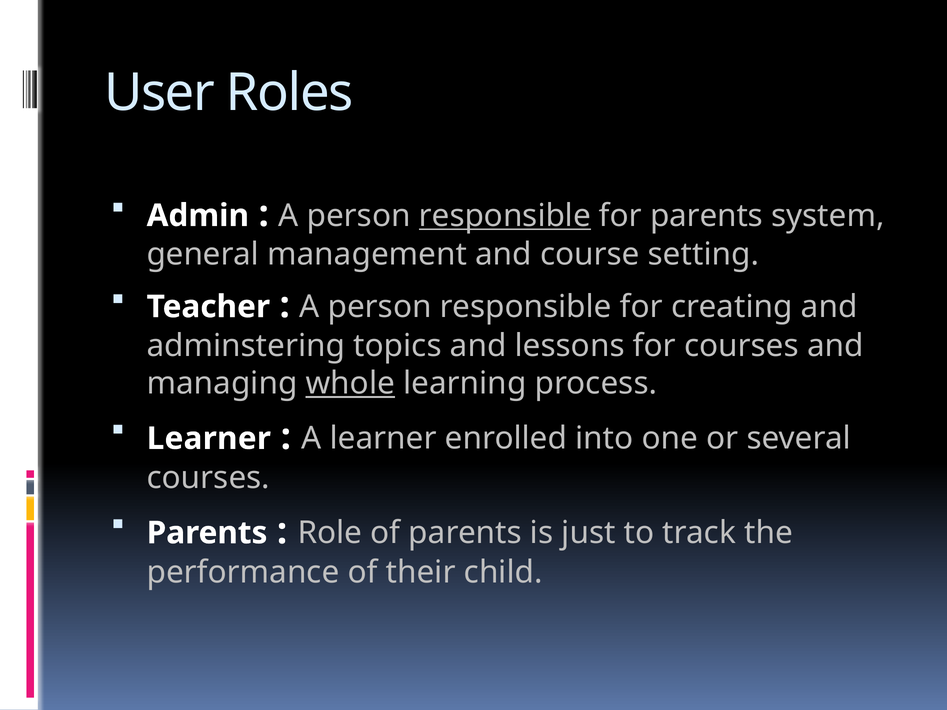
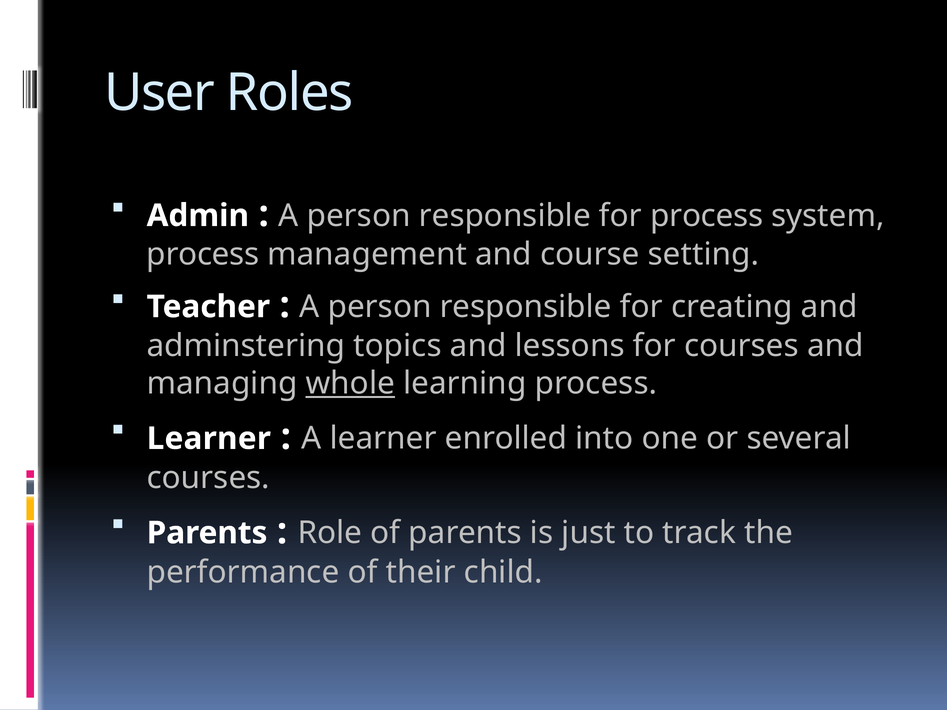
responsible at (505, 216) underline: present -> none
for parents: parents -> process
general at (203, 255): general -> process
